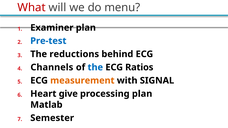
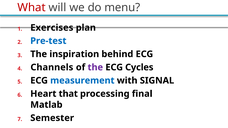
Examiner: Examiner -> Exercises
reductions: reductions -> inspiration
the at (95, 67) colour: blue -> purple
Ratios: Ratios -> Cycles
measurement colour: orange -> blue
give: give -> that
processing plan: plan -> final
